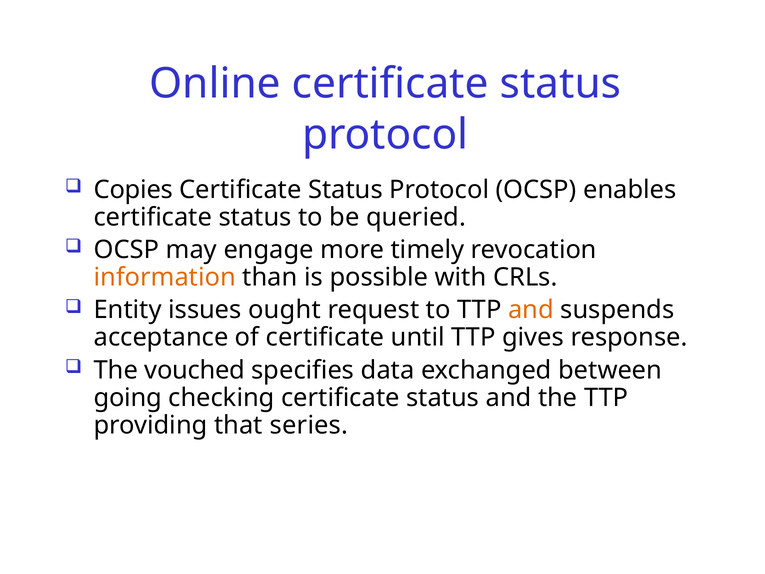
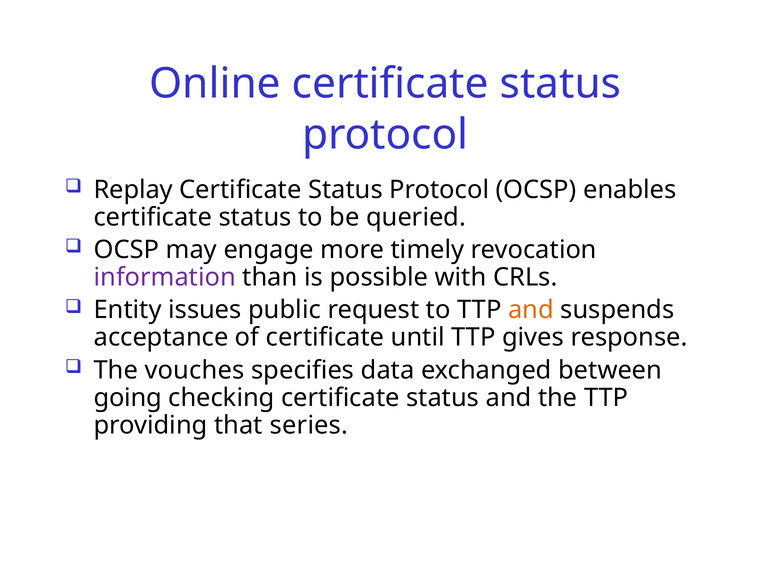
Copies: Copies -> Replay
information colour: orange -> purple
ought: ought -> public
vouched: vouched -> vouches
